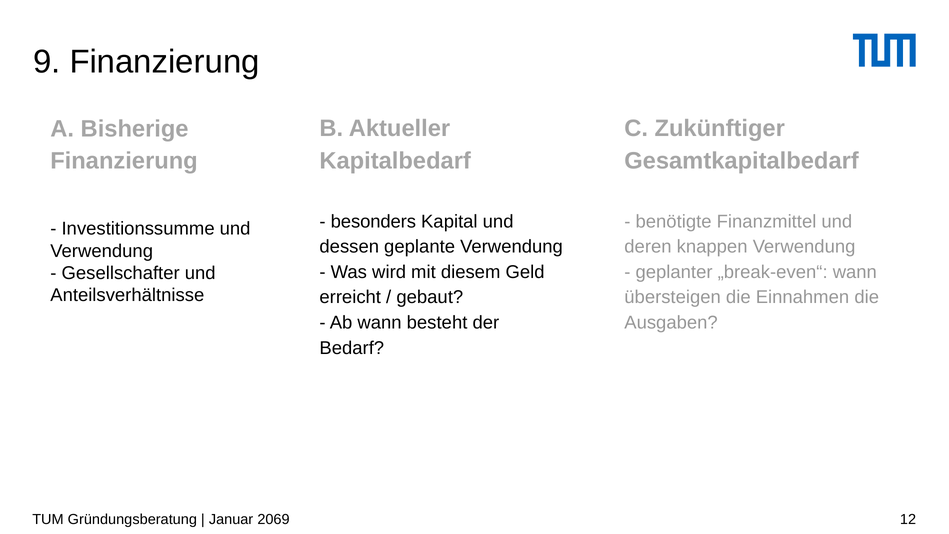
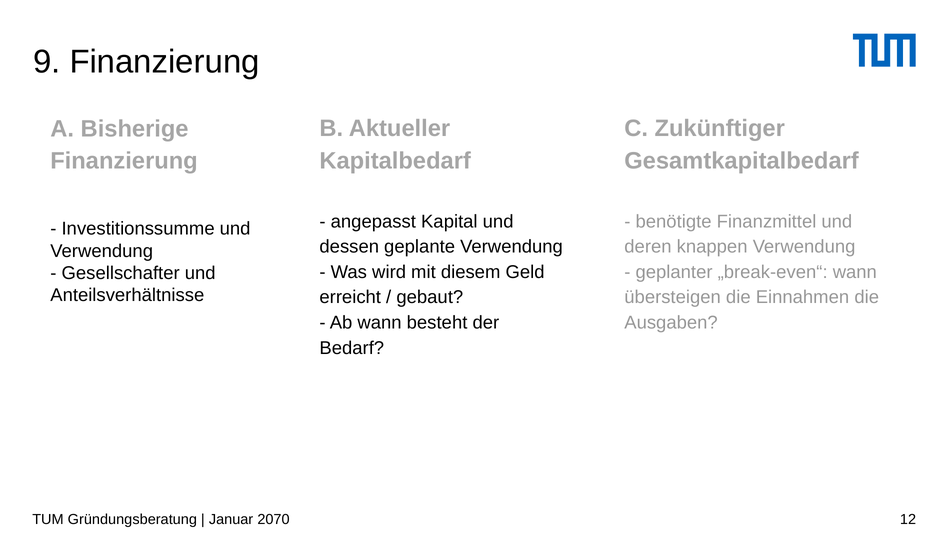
besonders: besonders -> angepasst
2069: 2069 -> 2070
